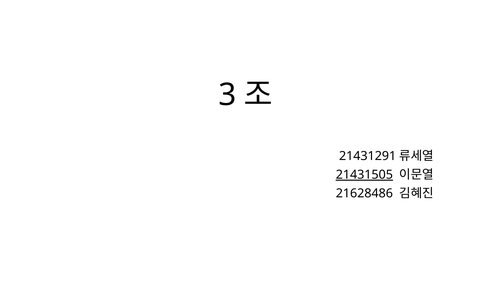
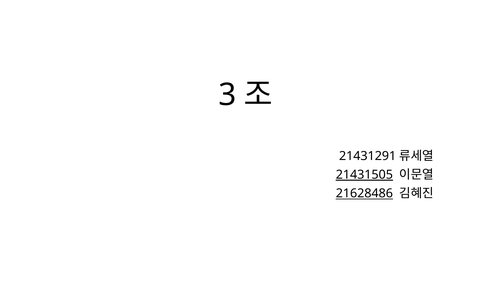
21628486 underline: none -> present
